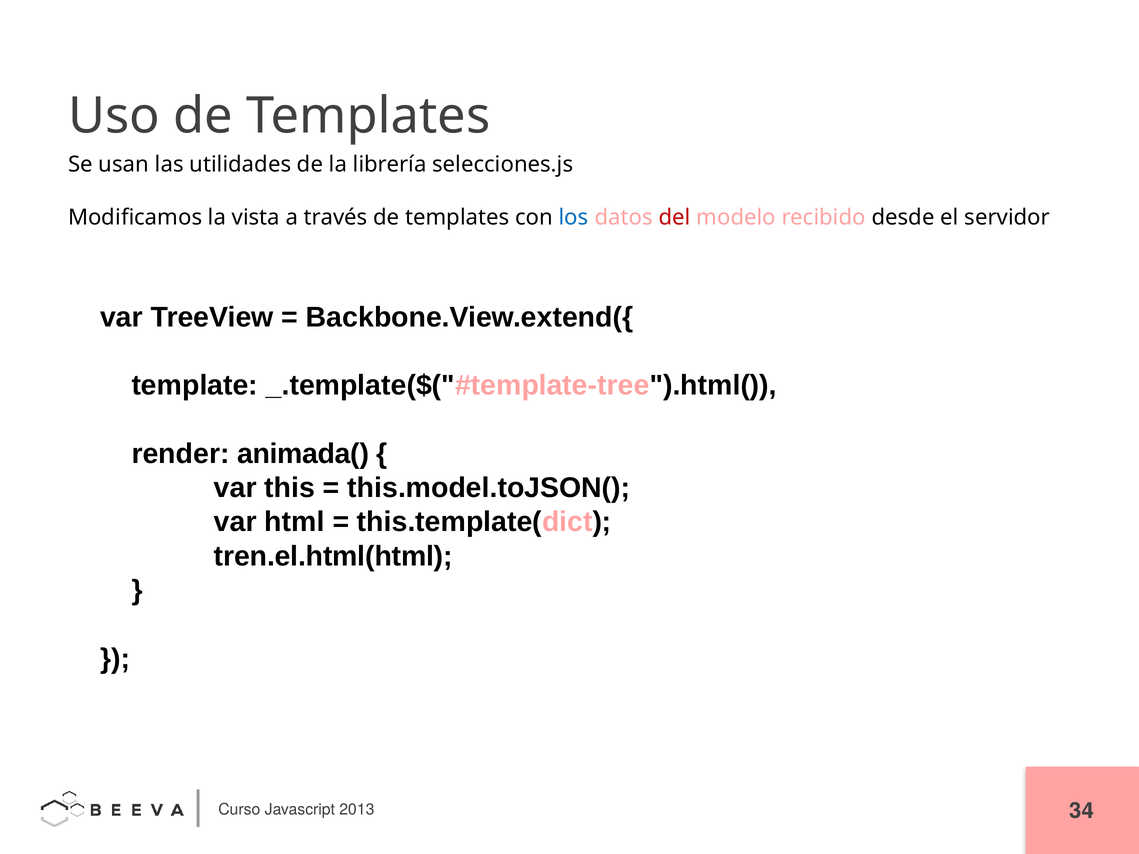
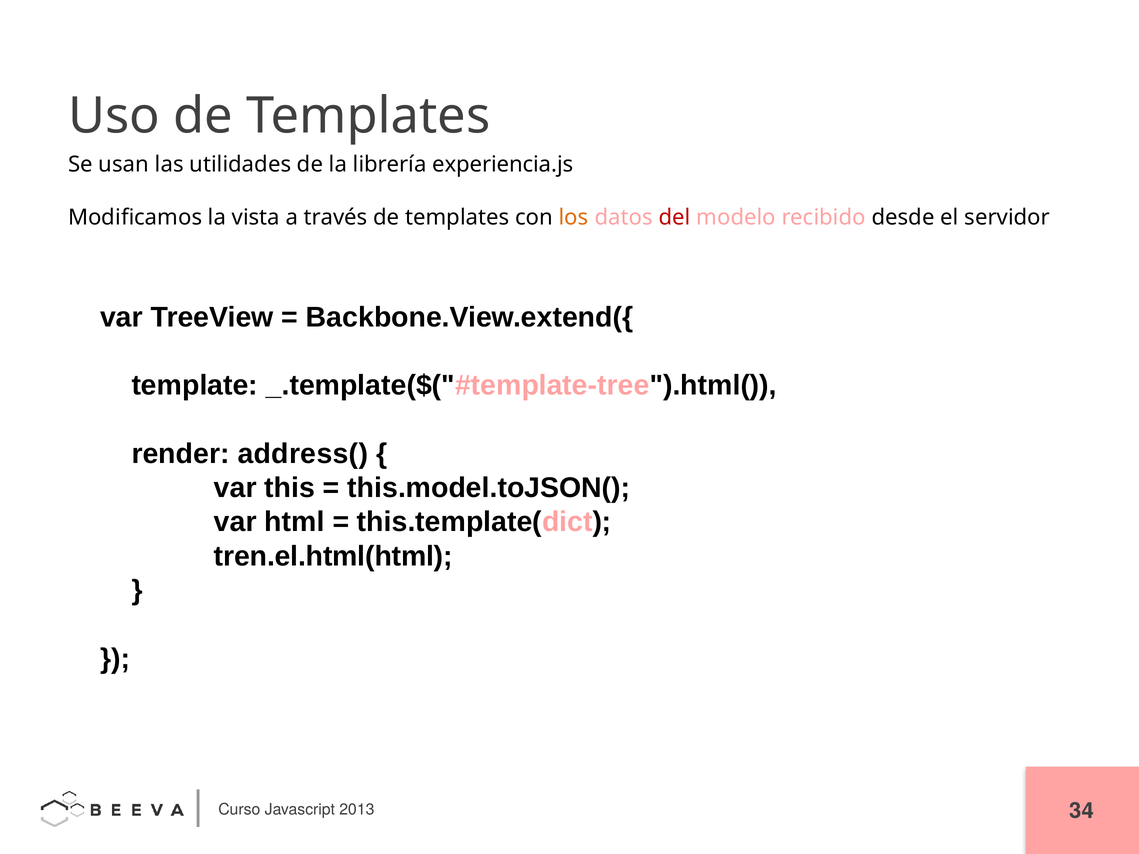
selecciones.js: selecciones.js -> experiencia.js
los colour: blue -> orange
animada(: animada( -> address(
